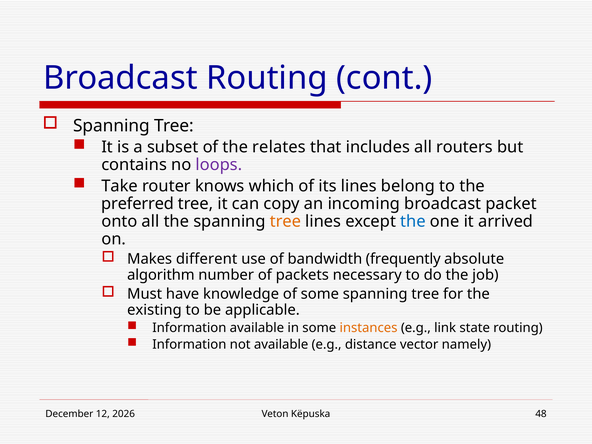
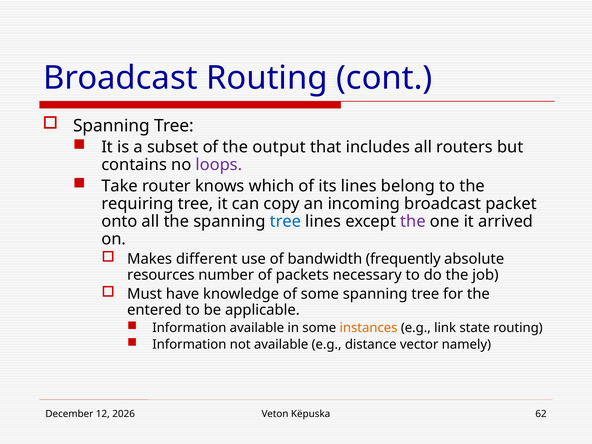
relates: relates -> output
preferred: preferred -> requiring
tree at (285, 221) colour: orange -> blue
the at (413, 221) colour: blue -> purple
algorithm: algorithm -> resources
existing: existing -> entered
48: 48 -> 62
